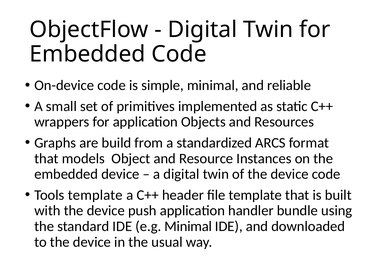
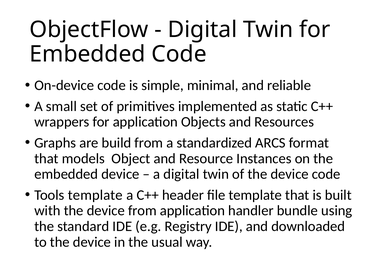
device push: push -> from
e.g Minimal: Minimal -> Registry
